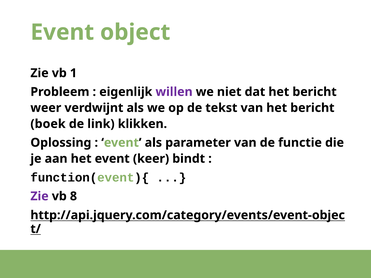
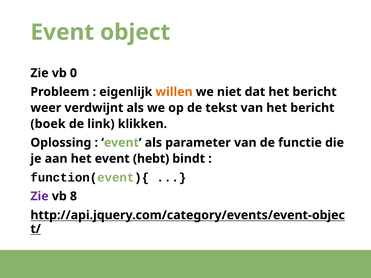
1: 1 -> 0
willen colour: purple -> orange
keer: keer -> hebt
